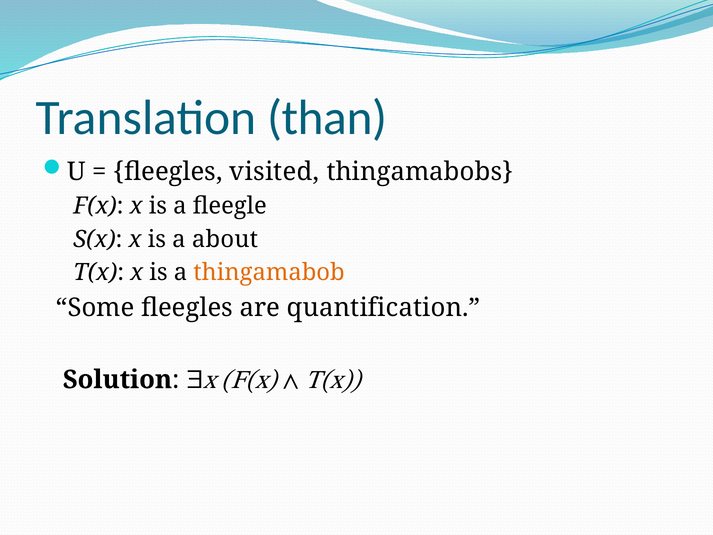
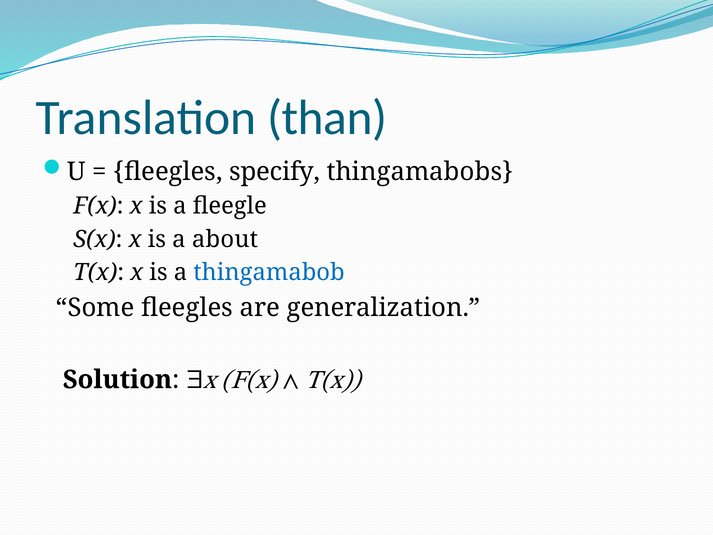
visited: visited -> specify
thingamabob colour: orange -> blue
quantification: quantification -> generalization
